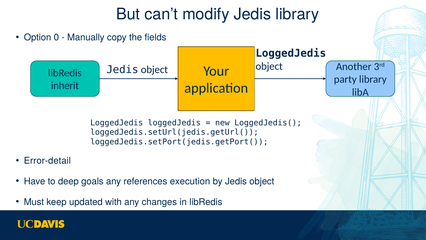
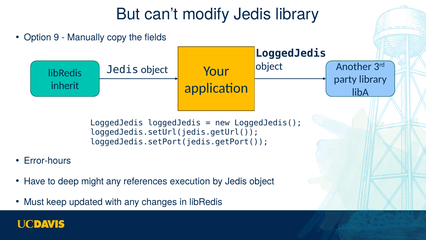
0: 0 -> 9
Error-detail: Error-detail -> Error-hours
goals: goals -> might
